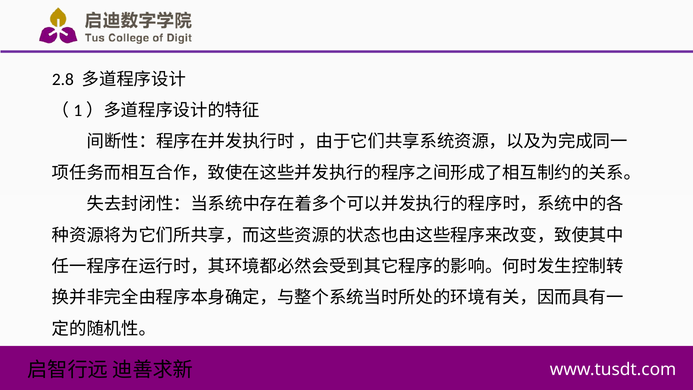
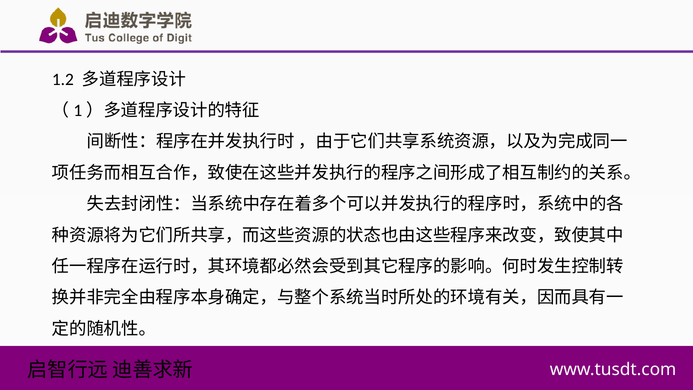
2.8: 2.8 -> 1.2
